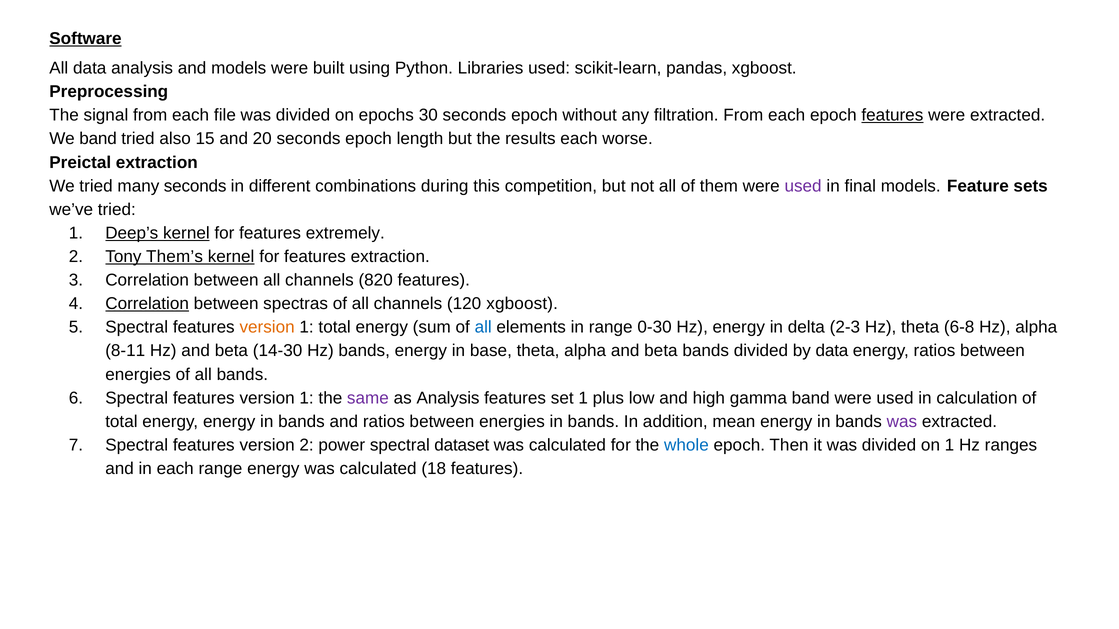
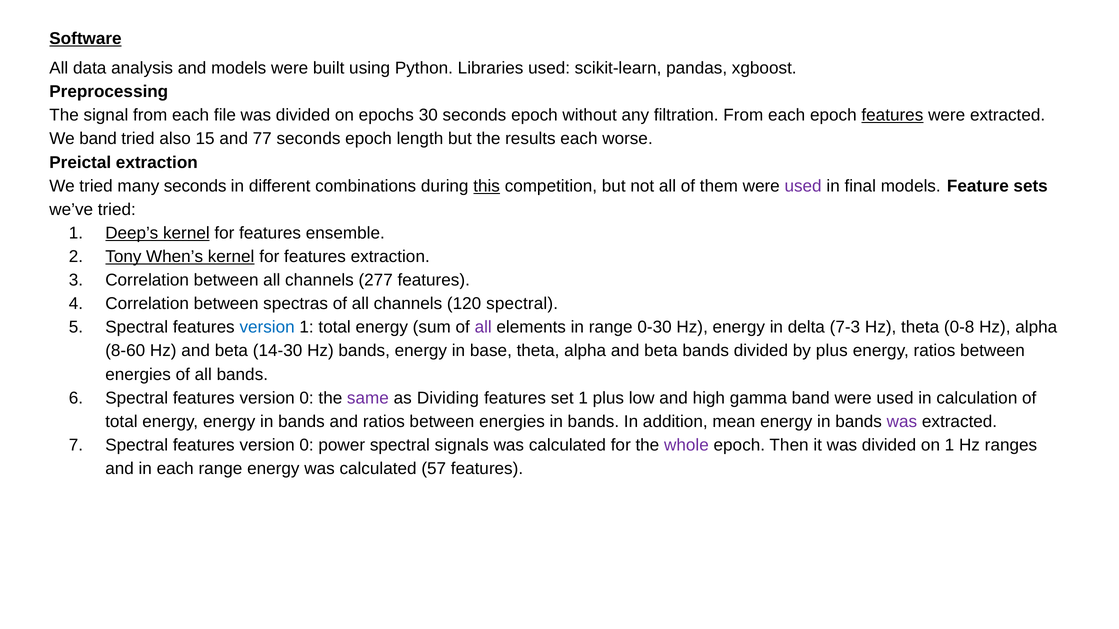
20: 20 -> 77
this underline: none -> present
extremely: extremely -> ensemble
Them’s: Them’s -> When’s
820: 820 -> 277
Correlation at (147, 304) underline: present -> none
120 xgboost: xgboost -> spectral
version at (267, 328) colour: orange -> blue
all at (483, 328) colour: blue -> purple
2-3: 2-3 -> 7-3
6-8: 6-8 -> 0-8
8-11: 8-11 -> 8-60
by data: data -> plus
1 at (307, 398): 1 -> 0
as Analysis: Analysis -> Dividing
2 at (307, 445): 2 -> 0
dataset: dataset -> signals
whole colour: blue -> purple
18: 18 -> 57
